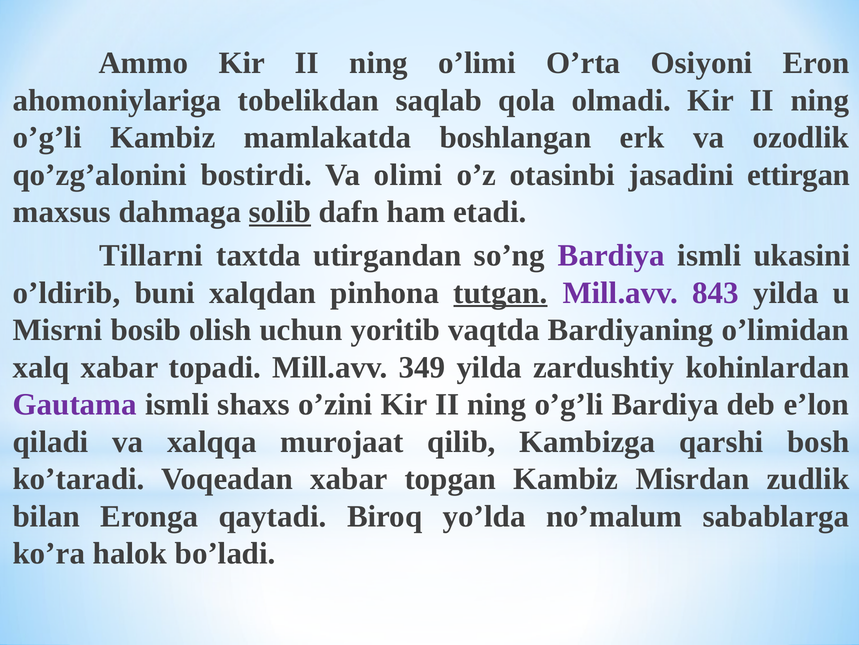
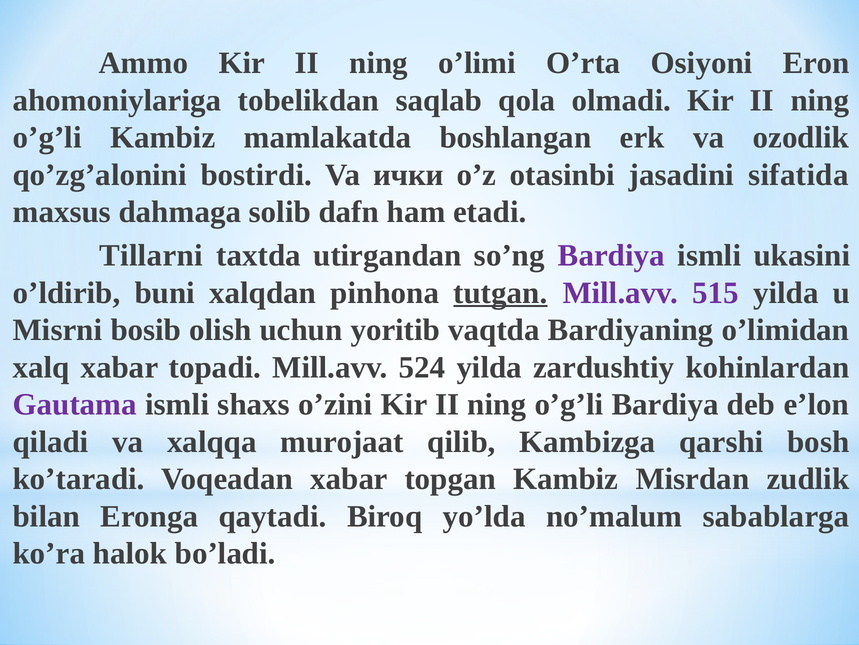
olimi: olimi -> ички
ettirgan: ettirgan -> sifatida
solib underline: present -> none
843: 843 -> 515
349: 349 -> 524
